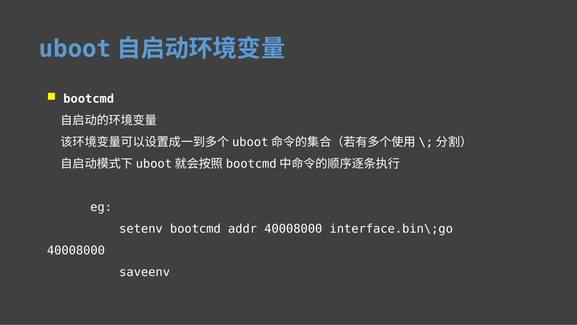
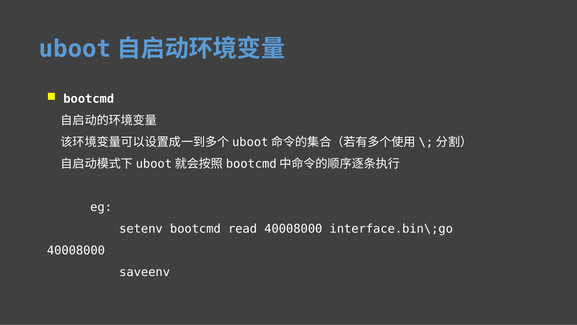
addr: addr -> read
